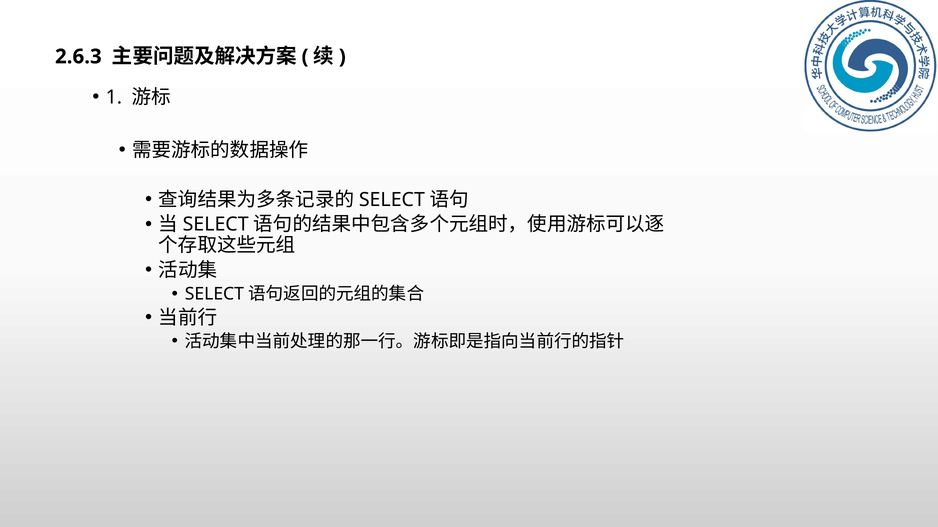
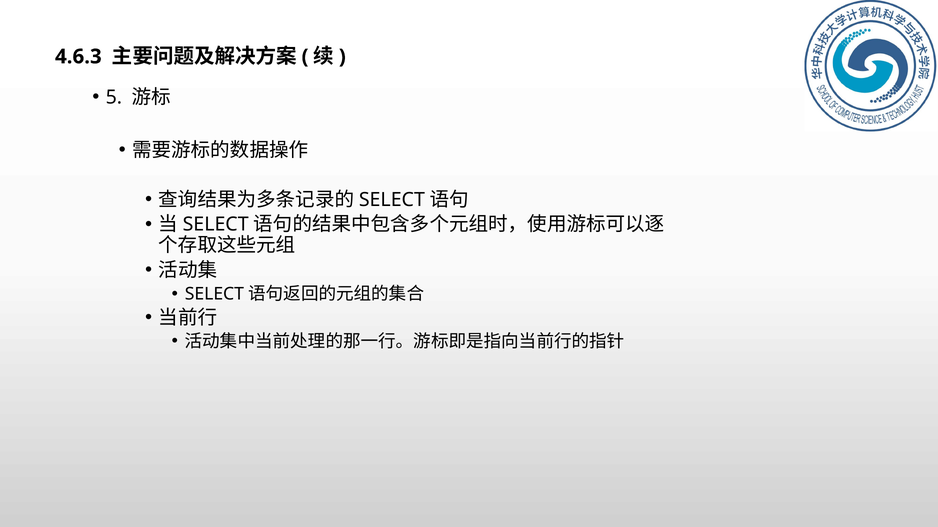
2.6.3: 2.6.3 -> 4.6.3
1: 1 -> 5
